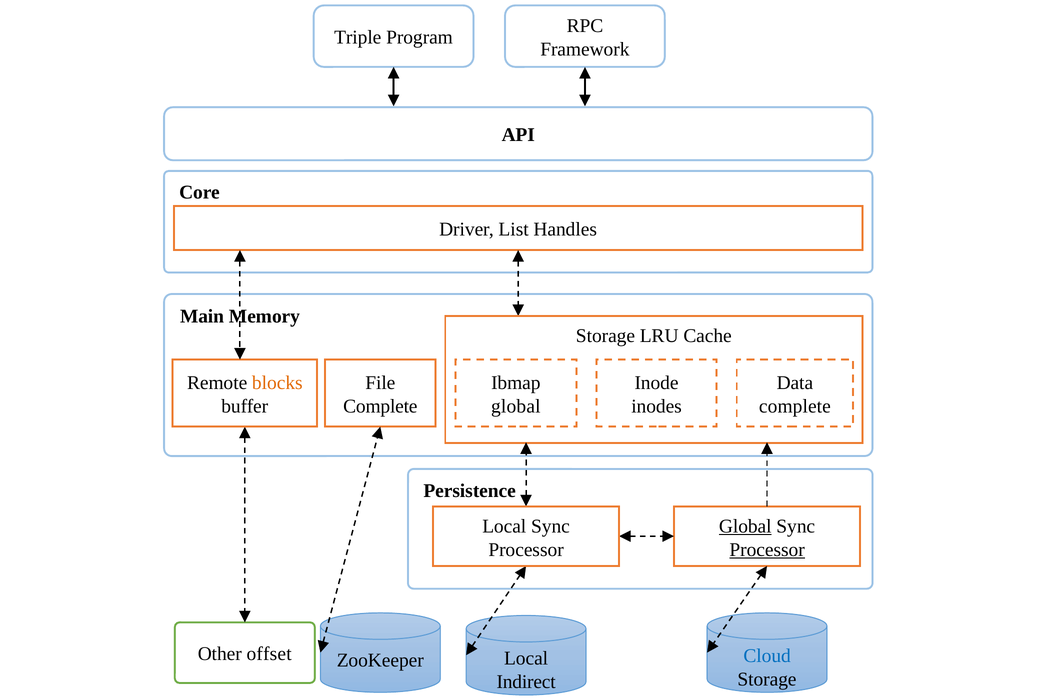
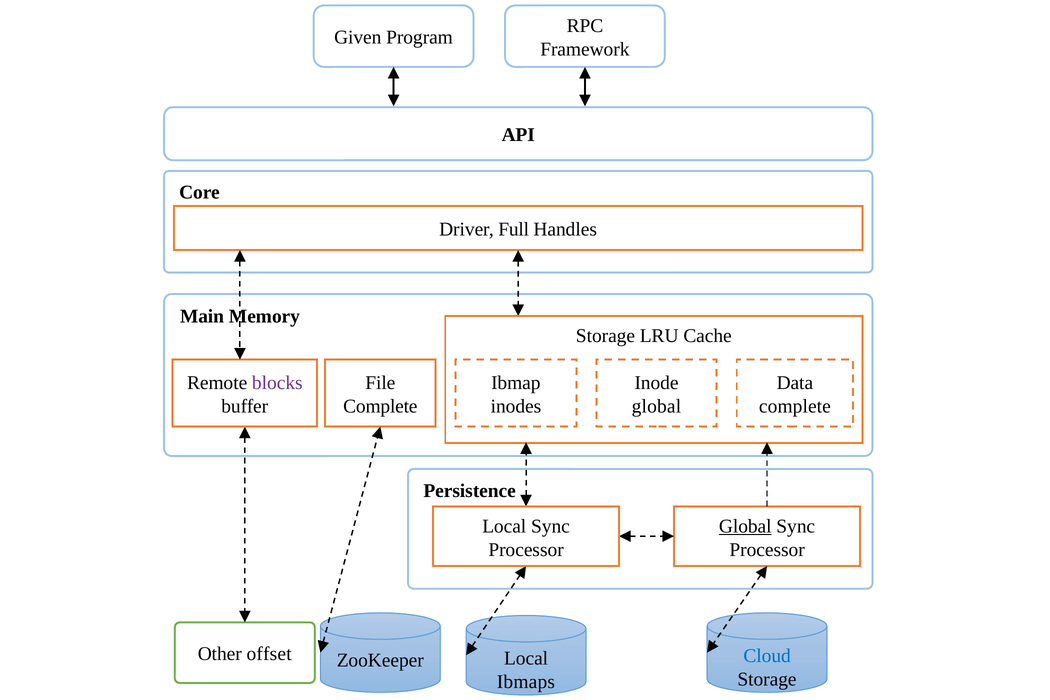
Triple: Triple -> Given
List: List -> Full
blocks colour: orange -> purple
global at (516, 406): global -> inodes
inodes at (657, 406): inodes -> global
Processor at (767, 550) underline: present -> none
Indirect: Indirect -> Ibmaps
